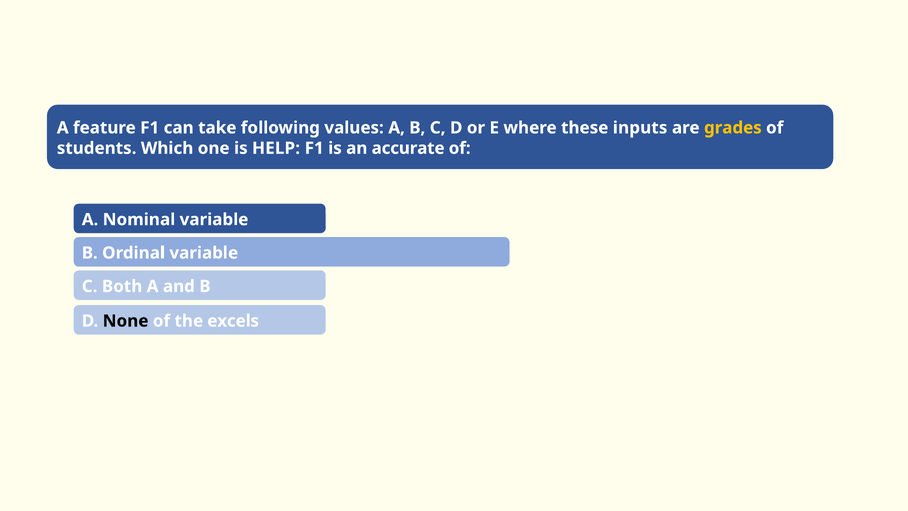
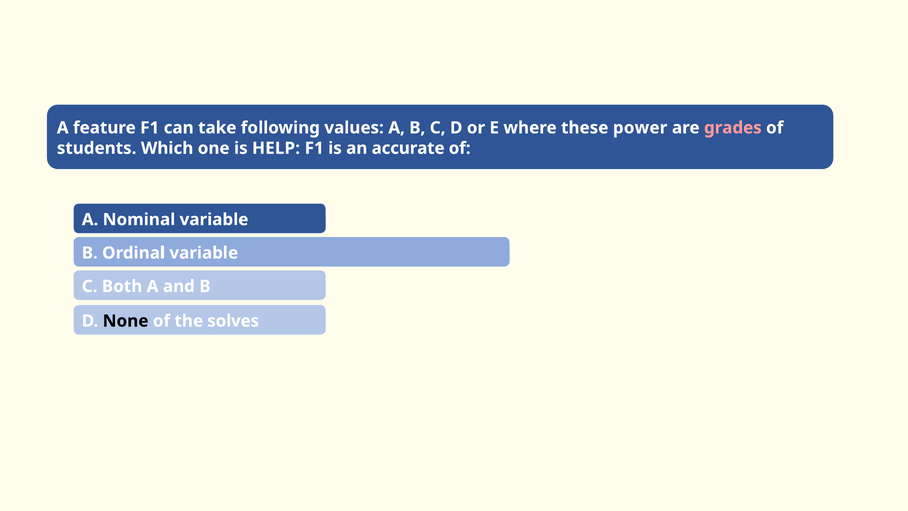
inputs: inputs -> power
grades colour: yellow -> pink
excels: excels -> solves
